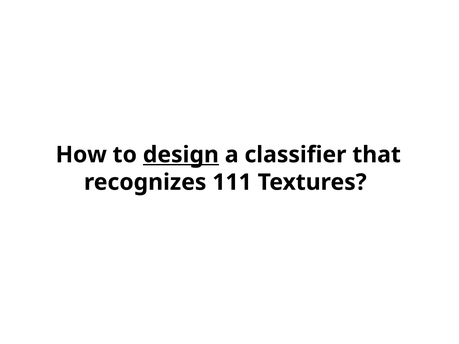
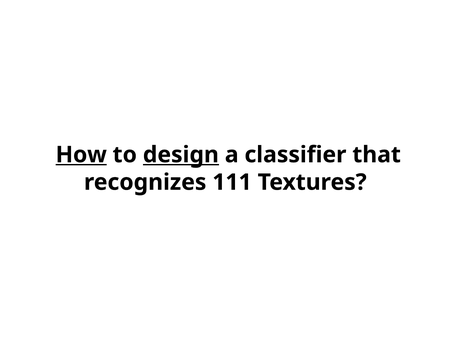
How underline: none -> present
